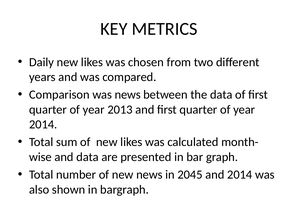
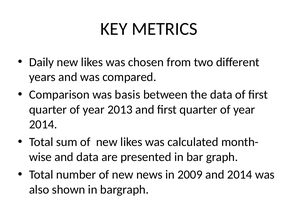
was news: news -> basis
2045: 2045 -> 2009
